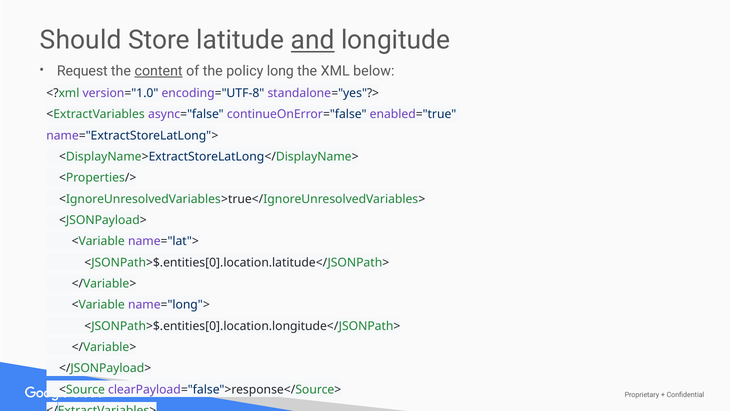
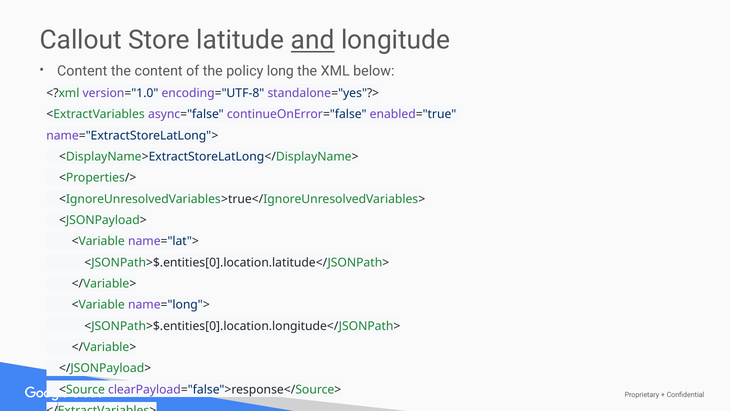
Should: Should -> Callout
Request at (82, 71): Request -> Content
content at (159, 71) underline: present -> none
